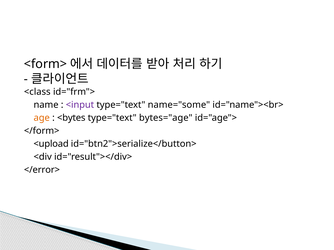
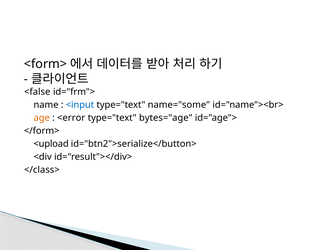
<class: <class -> <false
<input colour: purple -> blue
<bytes: <bytes -> <error
</error>: </error> -> </class>
